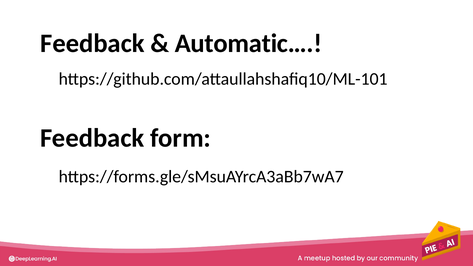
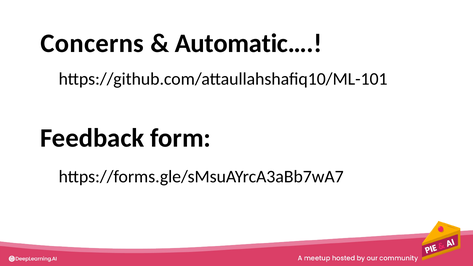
Feedback at (92, 43): Feedback -> Concerns
